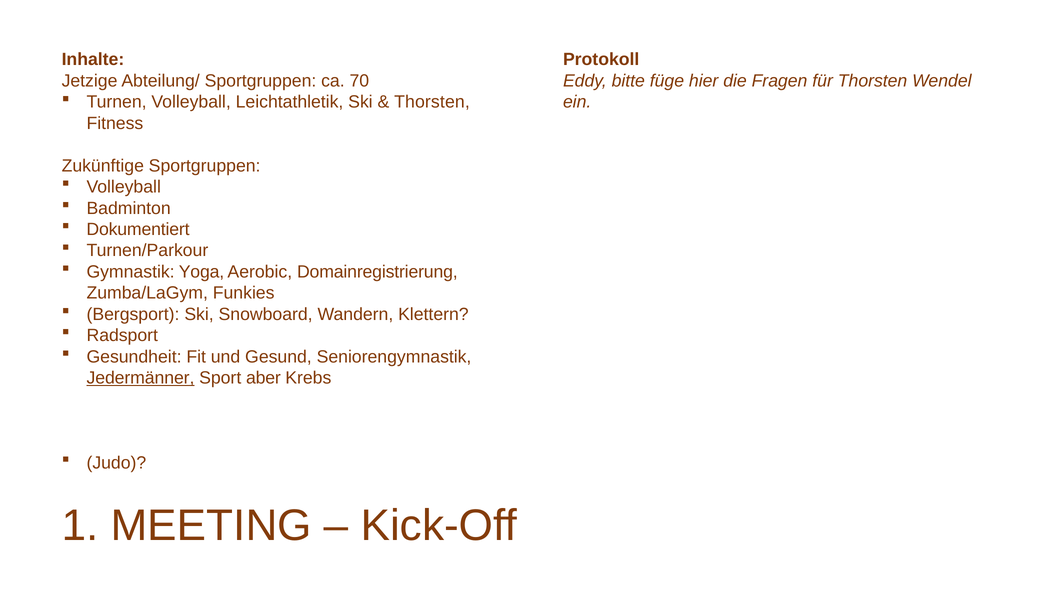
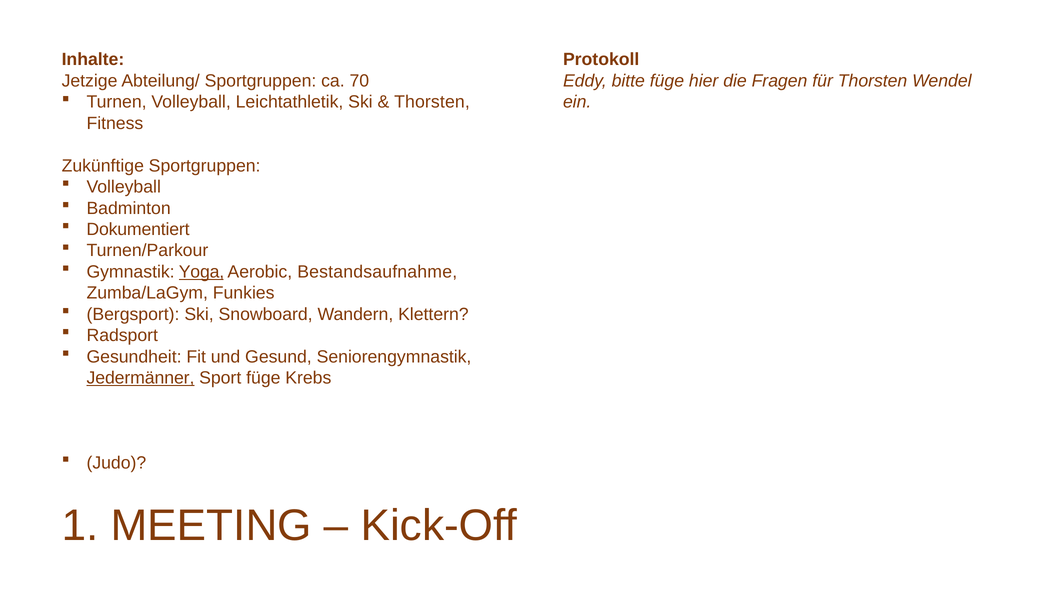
Yoga underline: none -> present
Domainregistrierung: Domainregistrierung -> Bestandsaufnahme
Sport aber: aber -> füge
